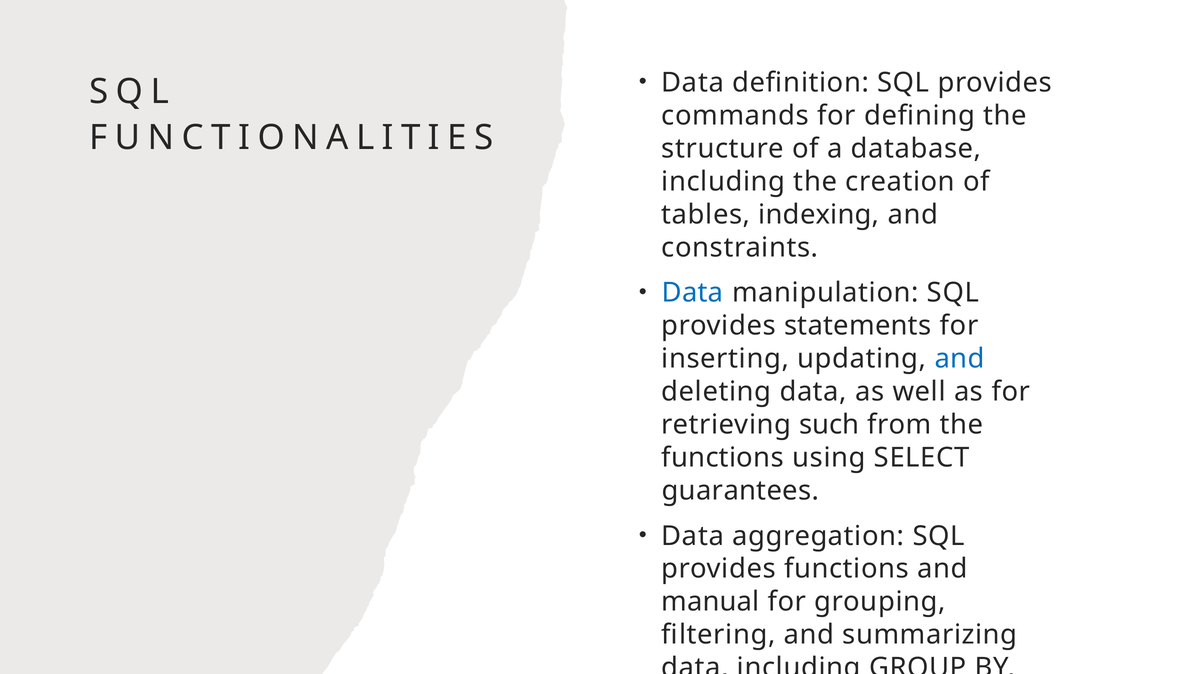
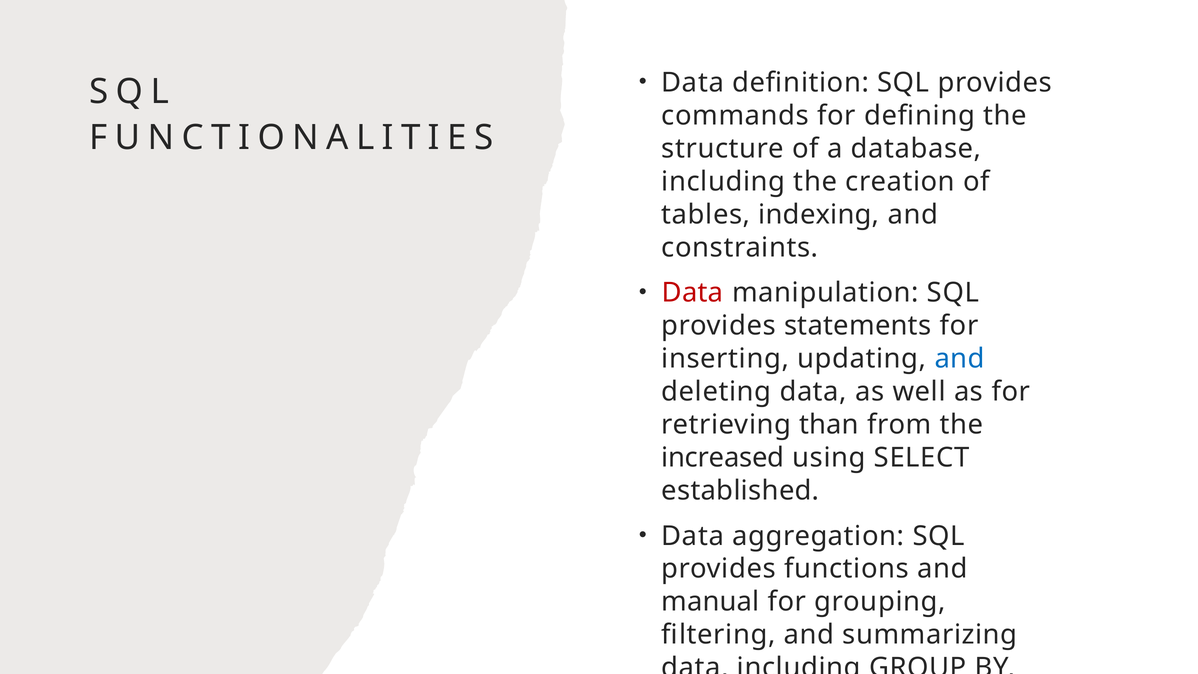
Data at (693, 293) colour: blue -> red
retrieving such: such -> than
functions at (723, 458): functions -> increased
guarantees: guarantees -> established
